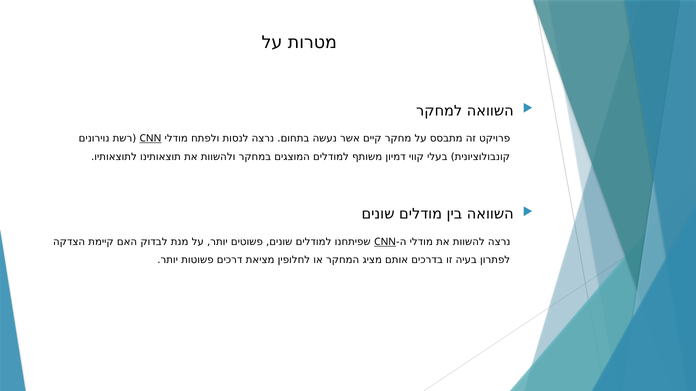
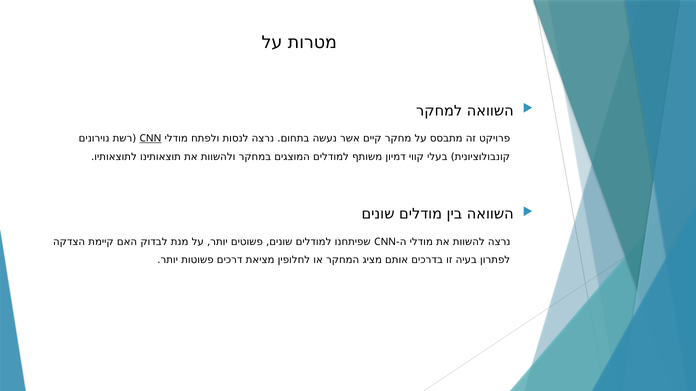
CNN at (385, 242) underline: present -> none
